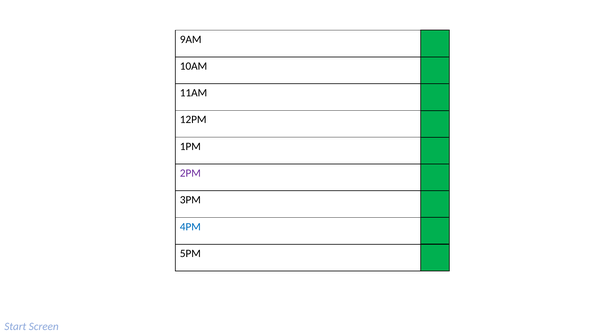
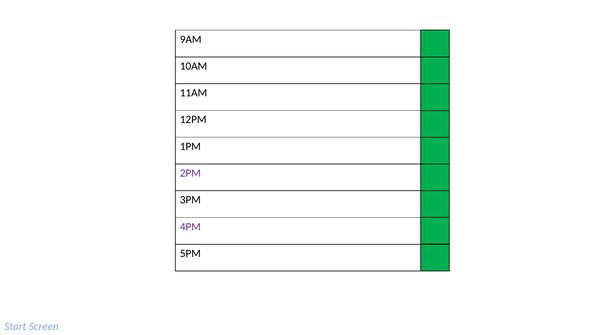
4PM colour: blue -> purple
